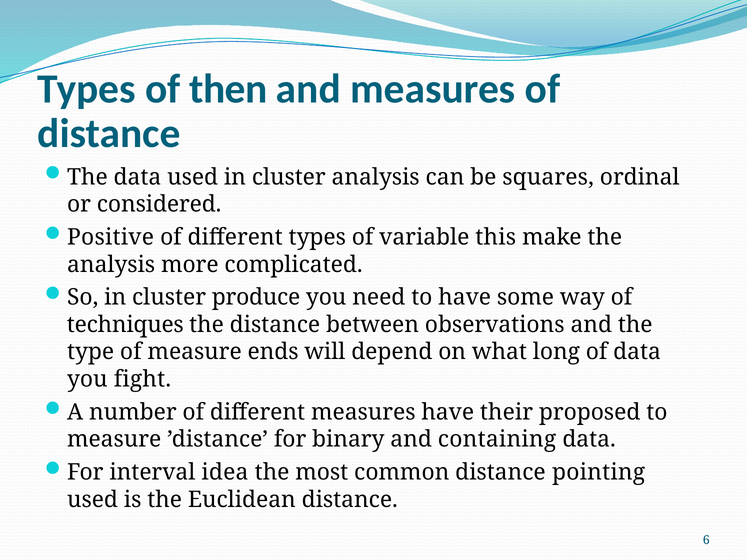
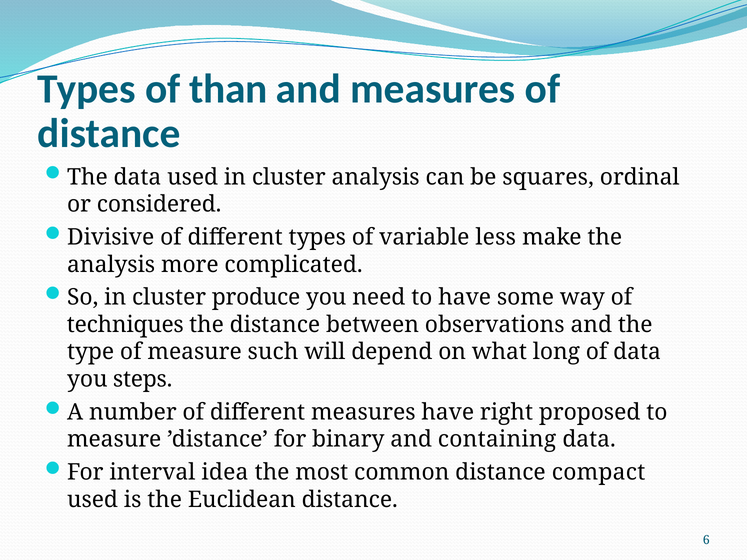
then: then -> than
Positive: Positive -> Divisive
this: this -> less
ends: ends -> such
fight: fight -> steps
their: their -> right
pointing: pointing -> compact
